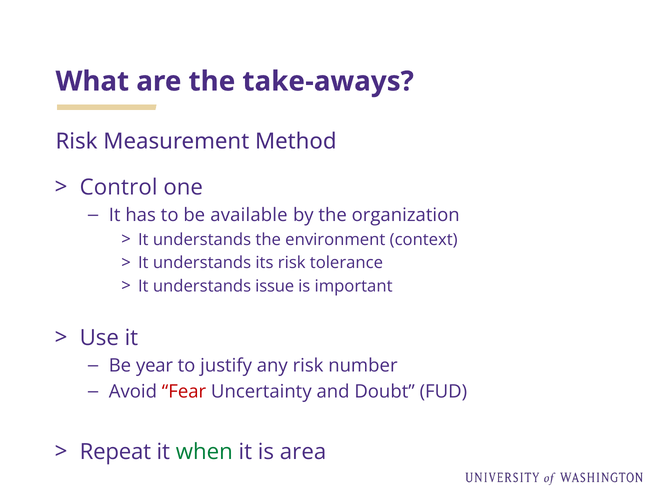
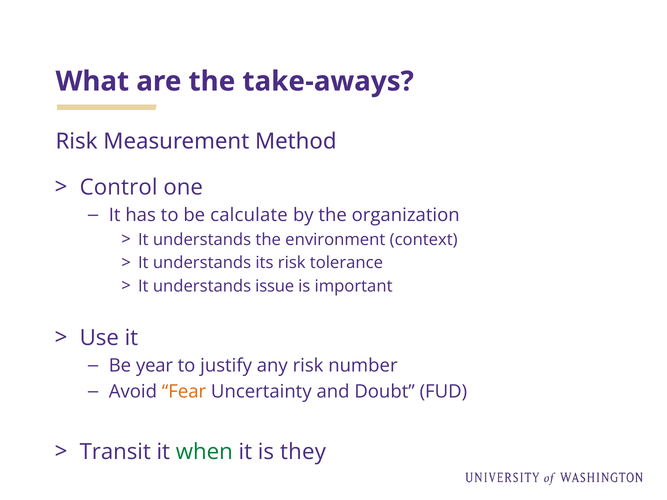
available: available -> calculate
Fear colour: red -> orange
Repeat: Repeat -> Transit
area: area -> they
